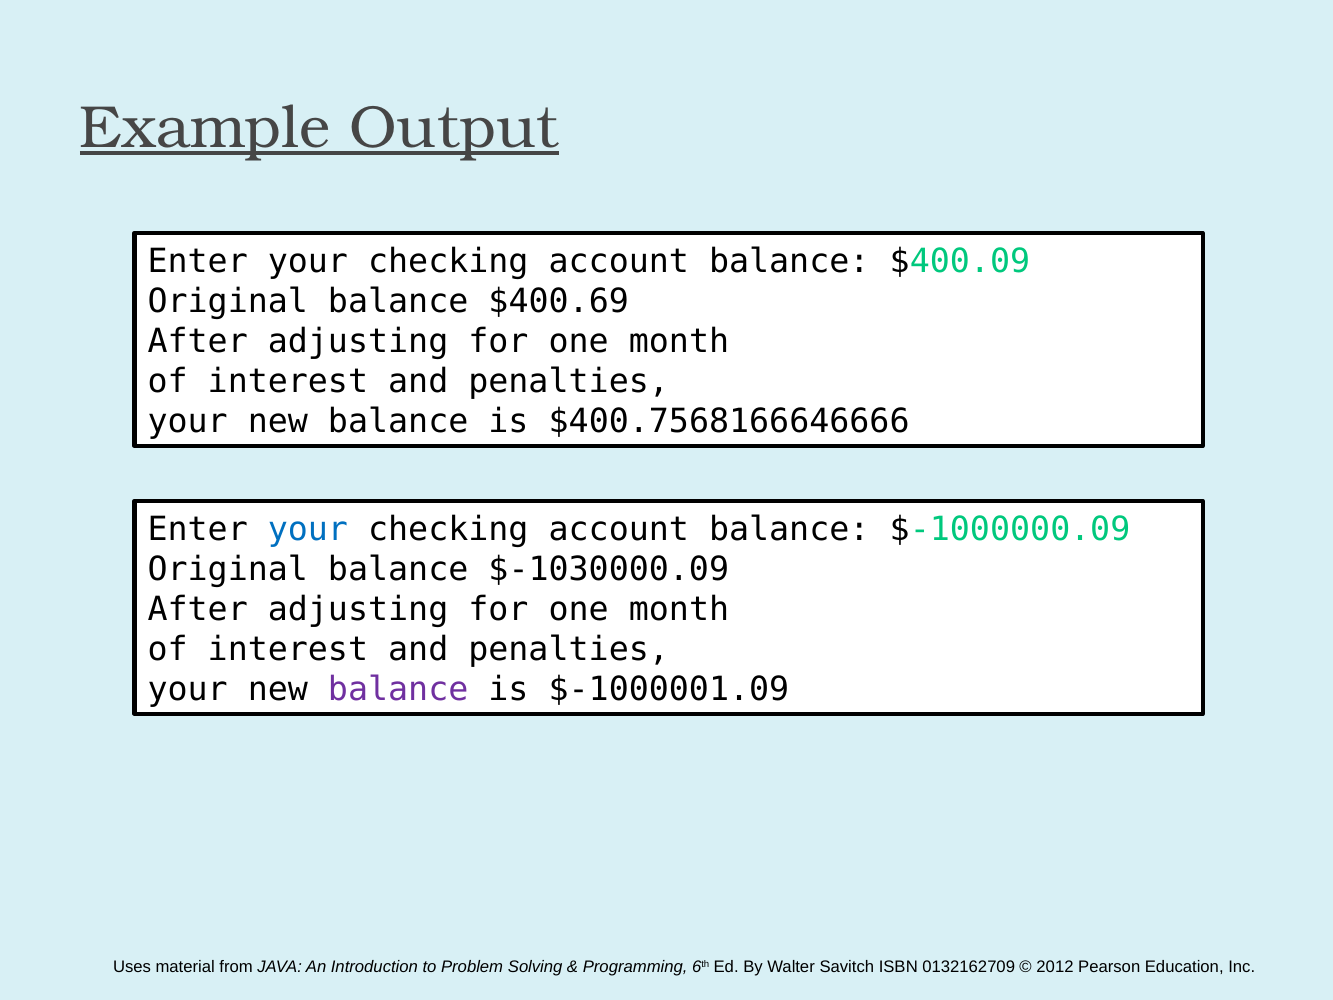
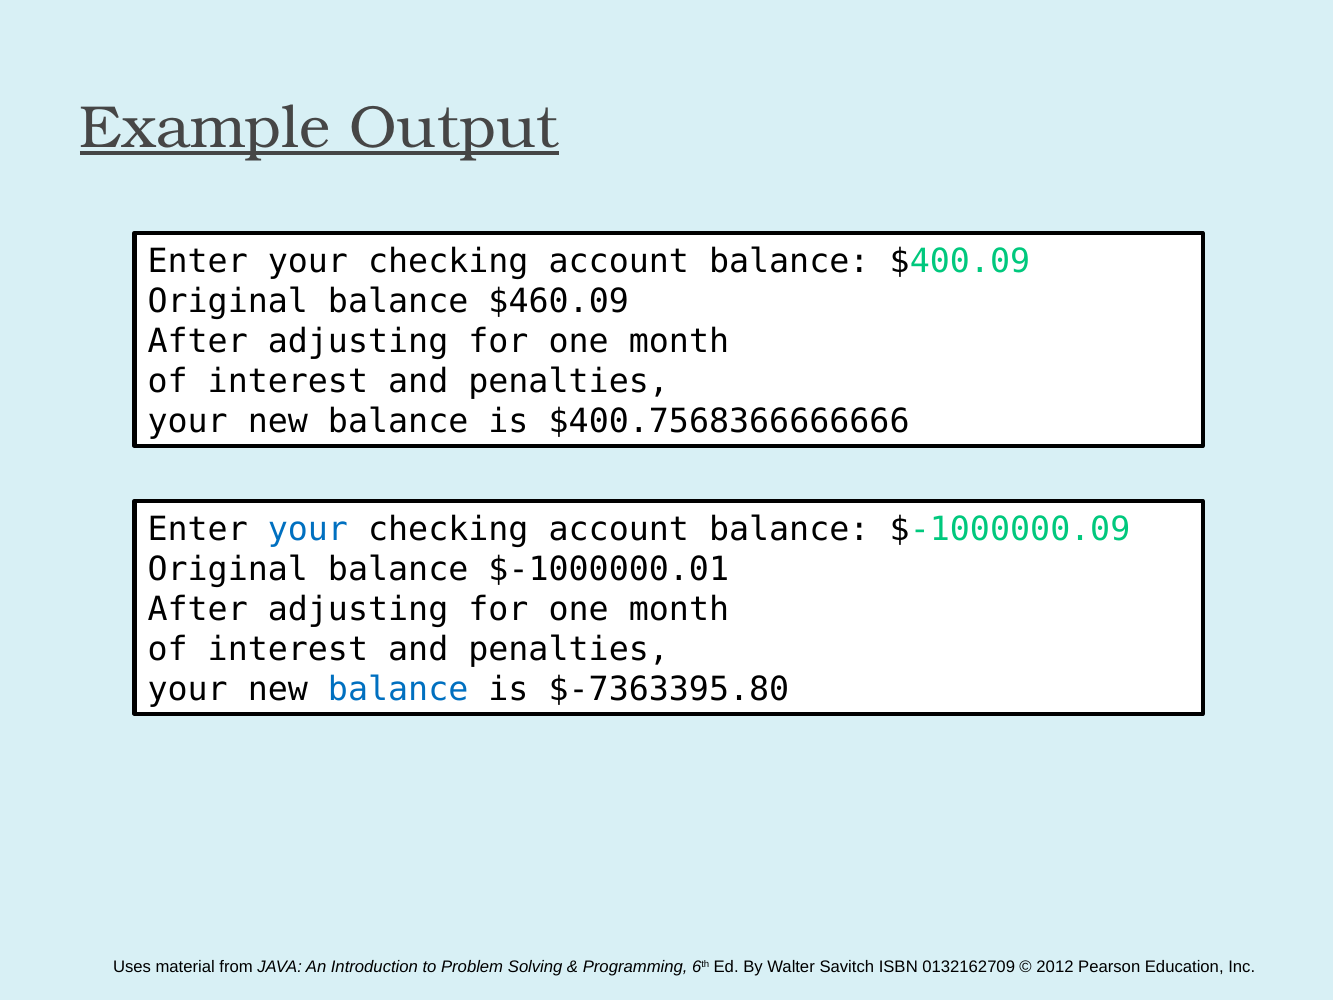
$400.69: $400.69 -> $460.09
$400.7568166646666: $400.7568166646666 -> $400.7568366666666
$-1030000.09: $-1030000.09 -> $-1000000.01
balance at (398, 690) colour: purple -> blue
$-1000001.09: $-1000001.09 -> $-7363395.80
